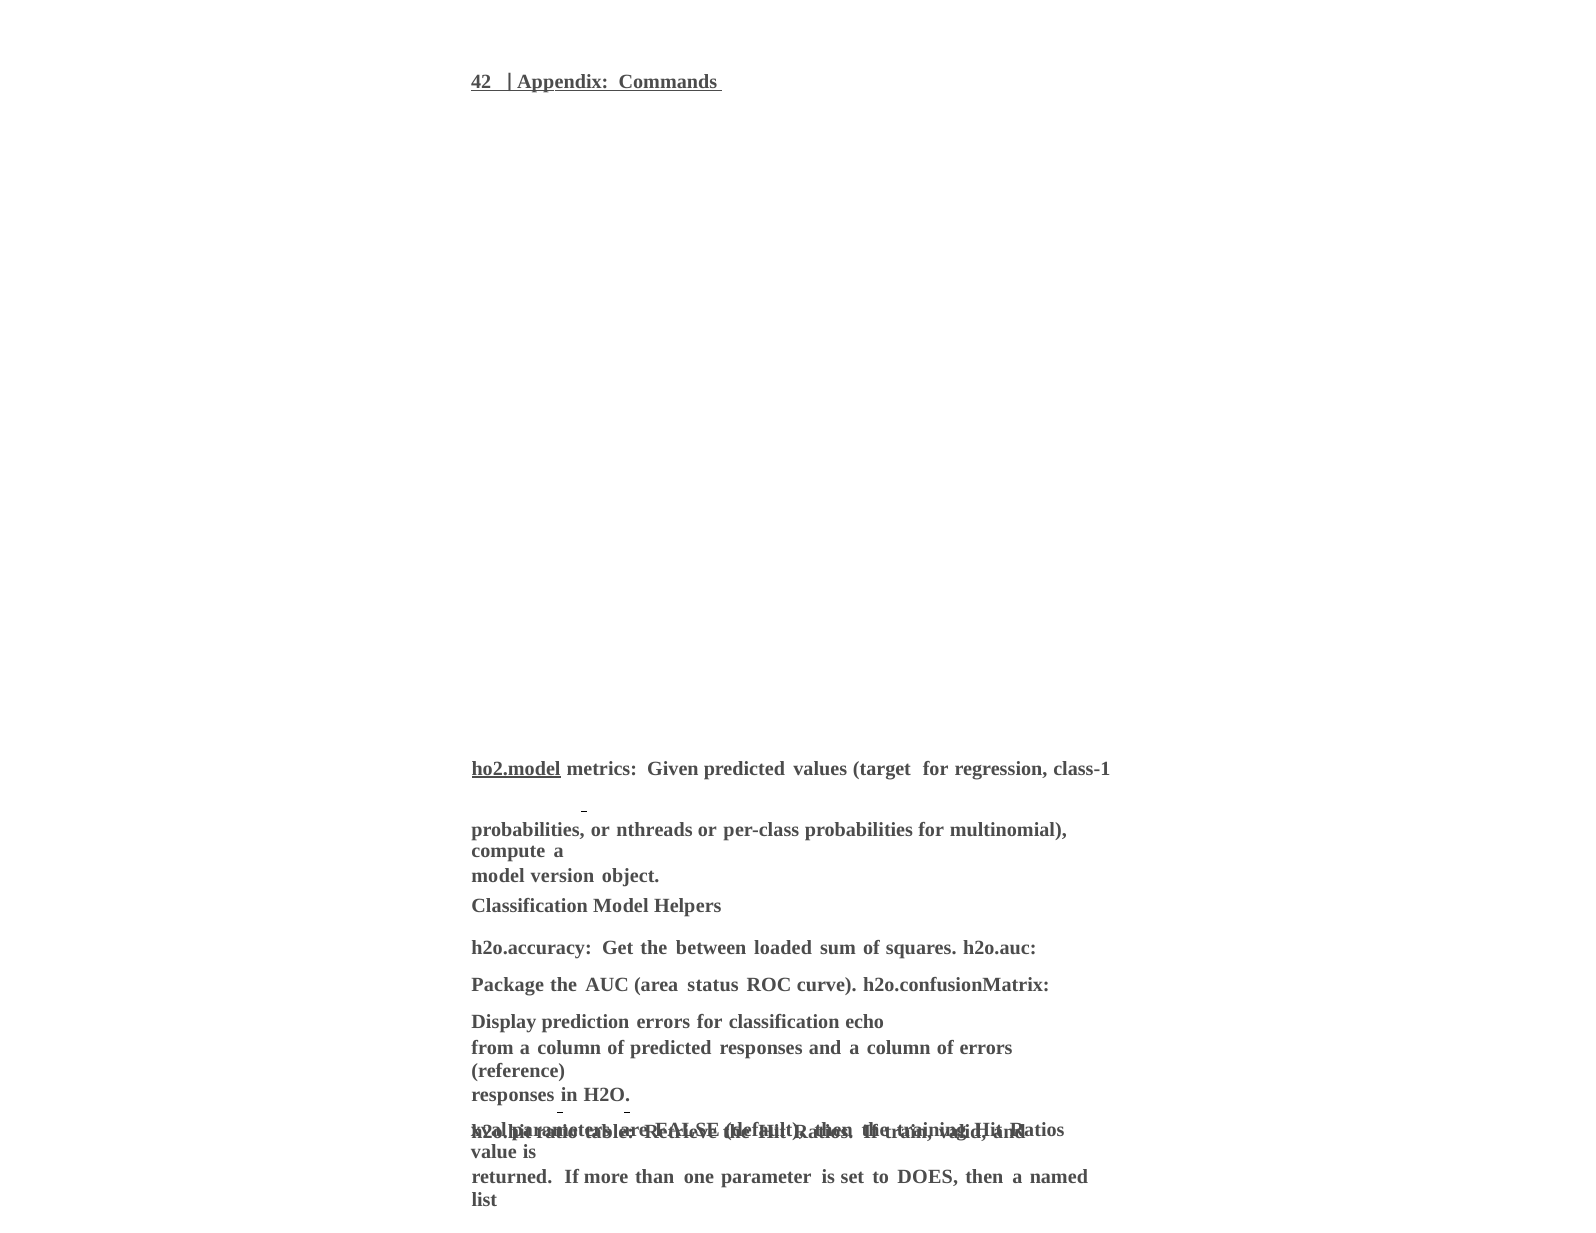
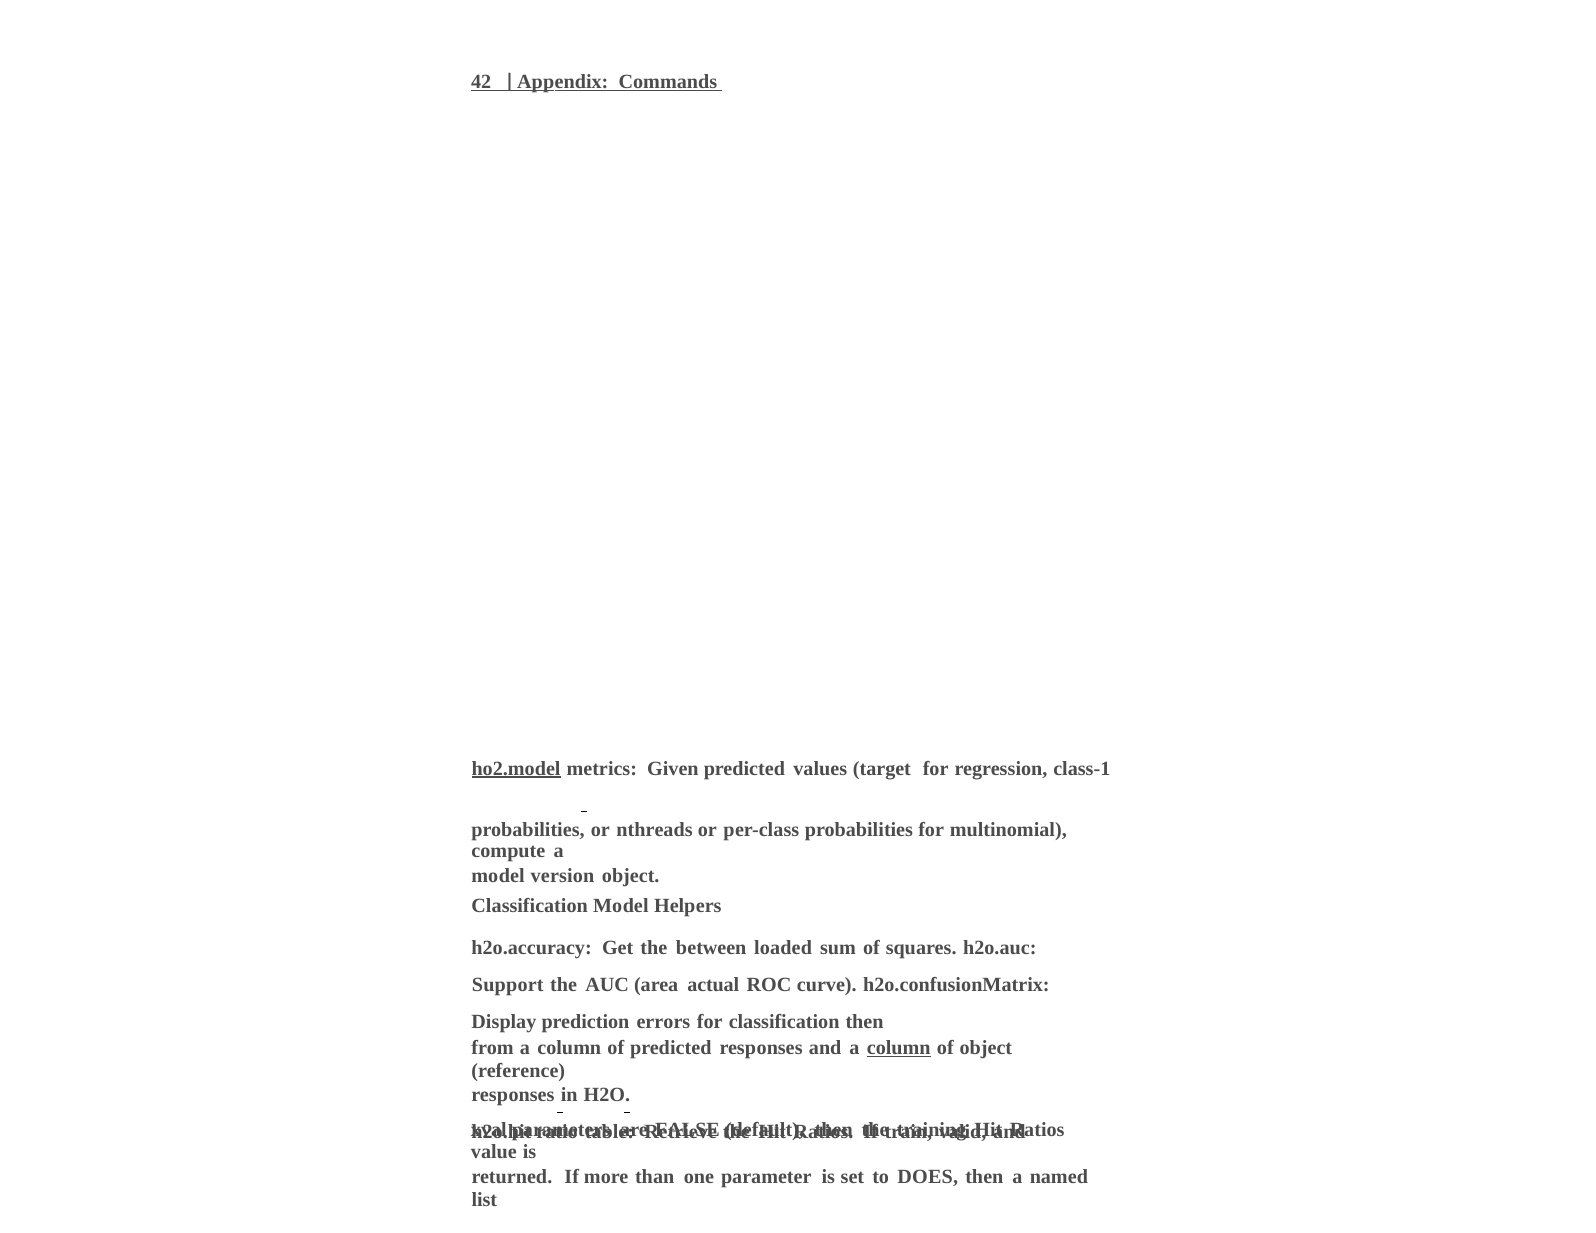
Package: Package -> Support
status: status -> actual
classification echo: echo -> then
column at (899, 1048) underline: none -> present
of errors: errors -> object
